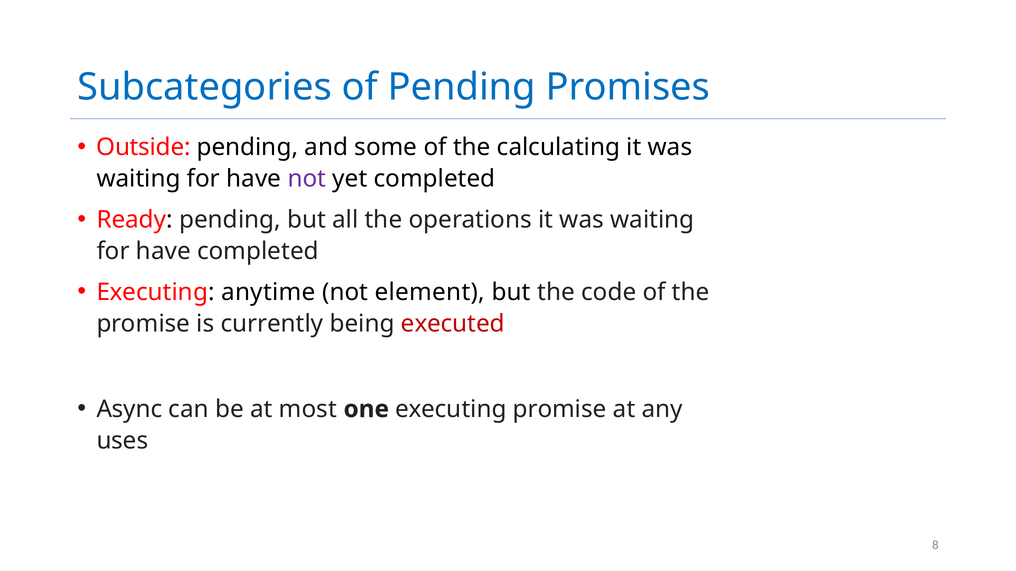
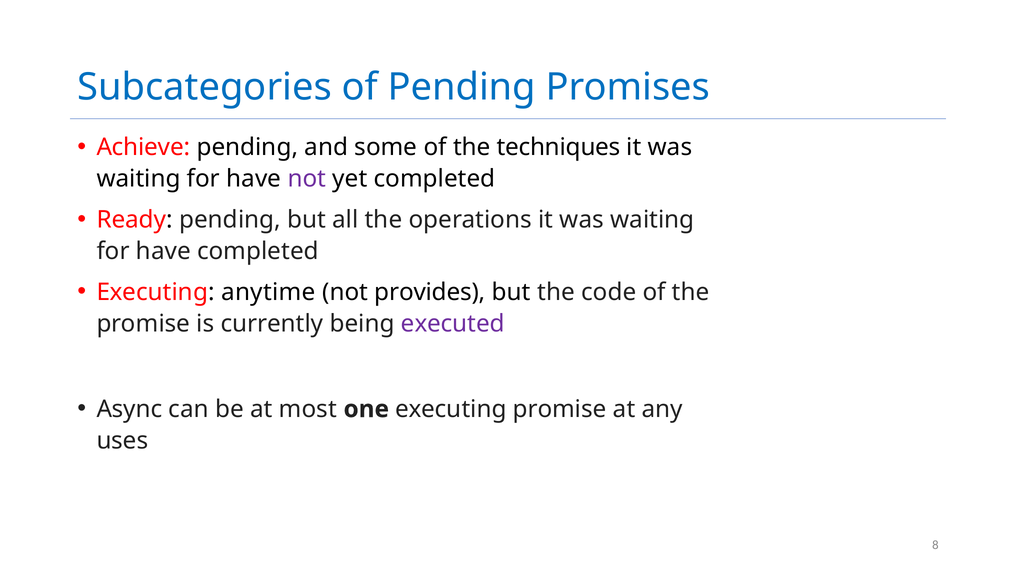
Outside: Outside -> Achieve
calculating: calculating -> techniques
element: element -> provides
executed colour: red -> purple
